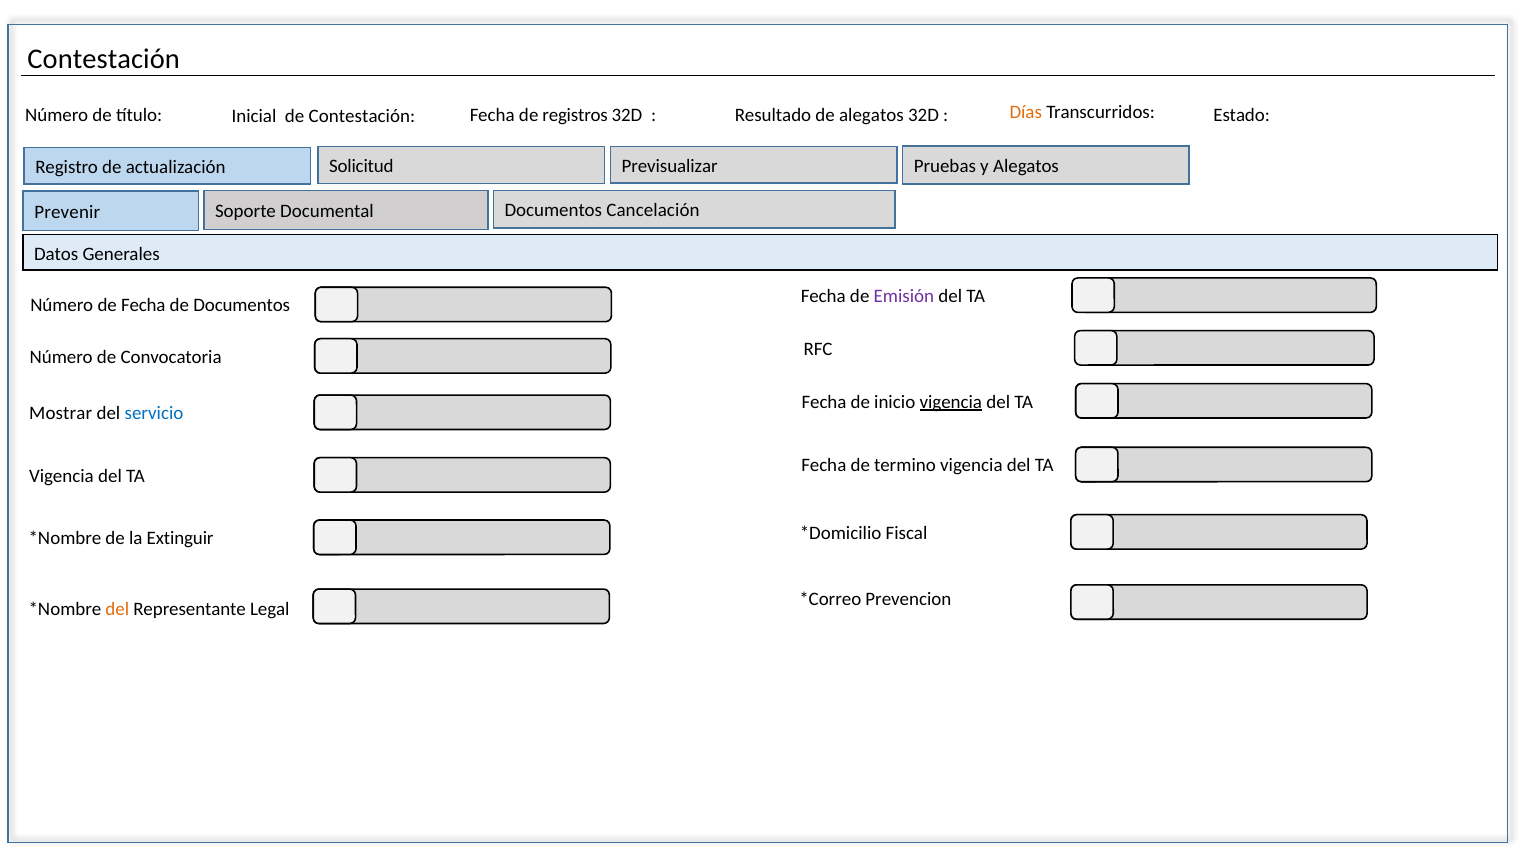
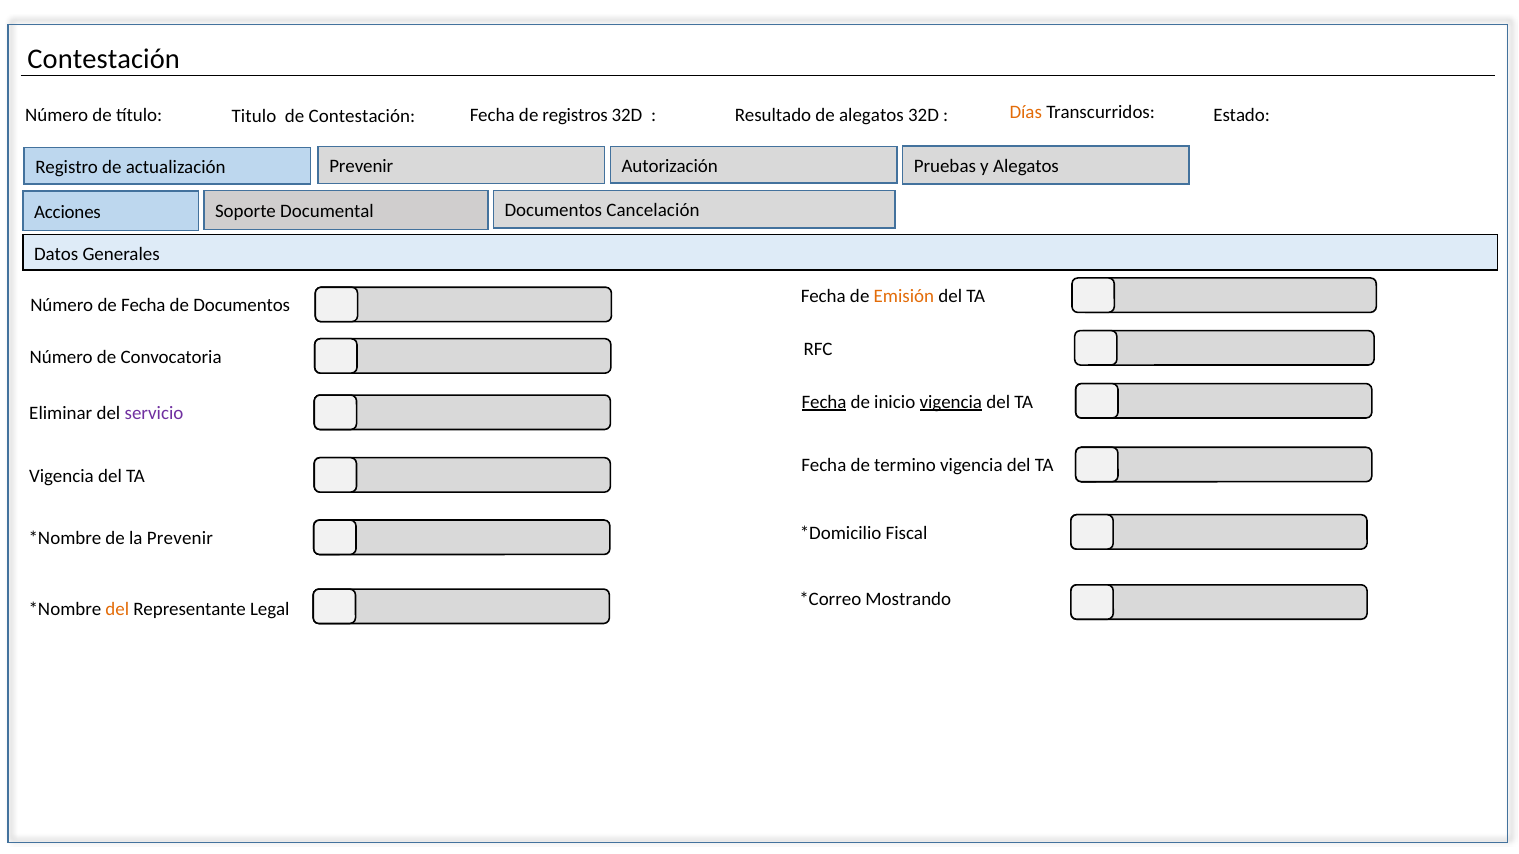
Inicial: Inicial -> Titulo
Previsualizar: Previsualizar -> Autorización
actualización Solicitud: Solicitud -> Prevenir
Prevenir: Prevenir -> Acciones
Emisión colour: purple -> orange
Fecha at (824, 402) underline: none -> present
Mostrar: Mostrar -> Eliminar
servicio colour: blue -> purple
la Extinguir: Extinguir -> Prevenir
Prevencion: Prevencion -> Mostrando
